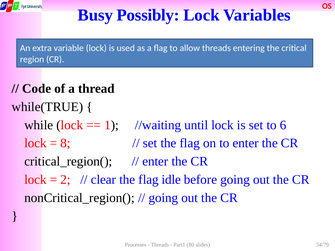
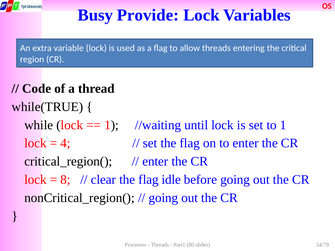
Possibly: Possibly -> Provide
to 6: 6 -> 1
8: 8 -> 4
2: 2 -> 8
